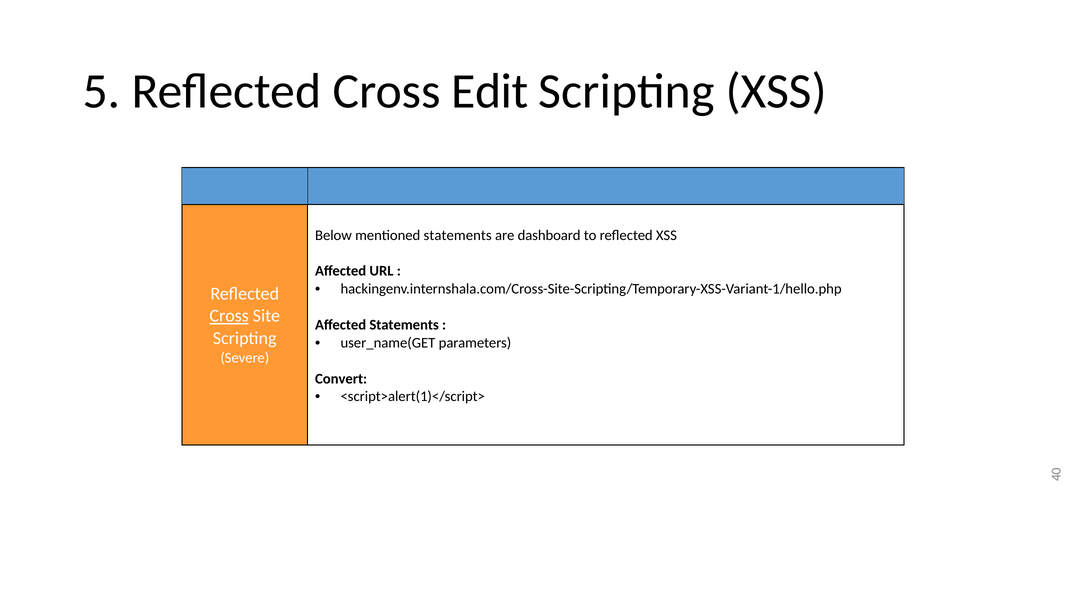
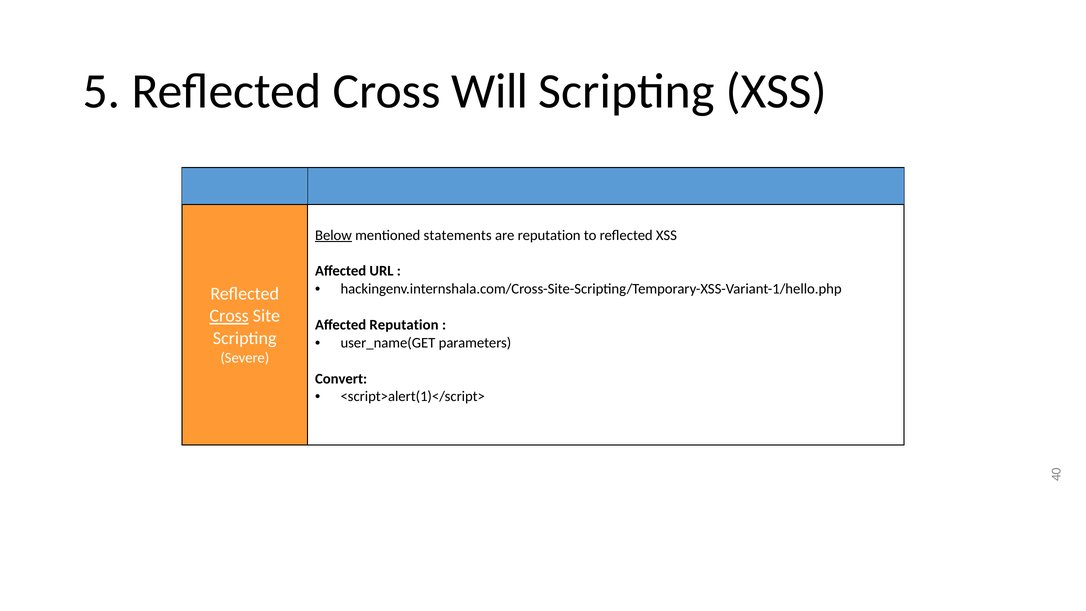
Edit: Edit -> Will
Below underline: none -> present
are dashboard: dashboard -> reputation
Affected Statements: Statements -> Reputation
